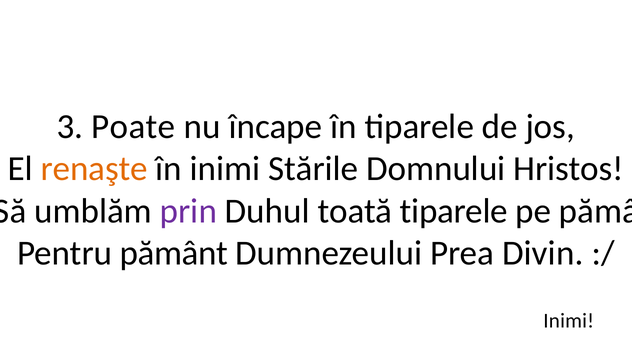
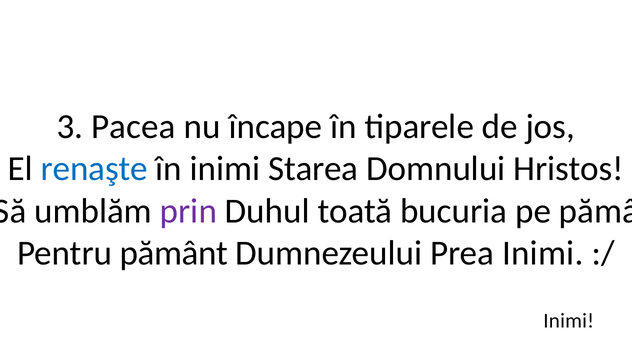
Poate: Poate -> Pacea
renaşte colour: orange -> blue
Stările: Stările -> Starea
toată tiparele: tiparele -> bucuria
Prea Divin: Divin -> Inimi
